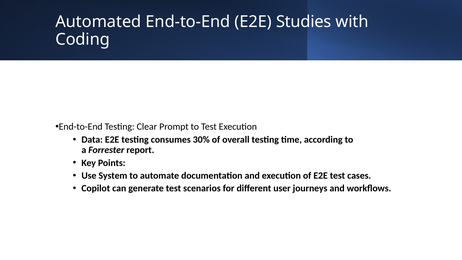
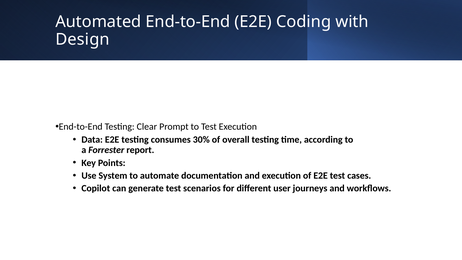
Studies: Studies -> Coding
Coding: Coding -> Design
